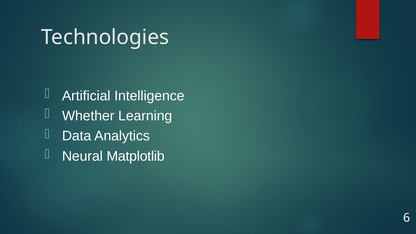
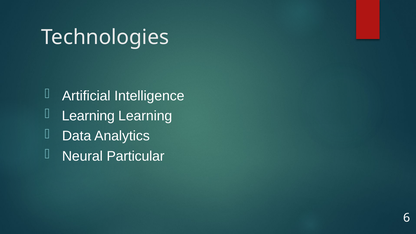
Whether at (88, 116): Whether -> Learning
Matplotlib: Matplotlib -> Particular
